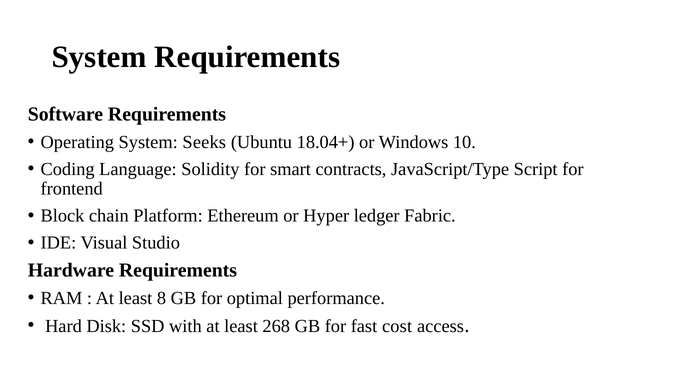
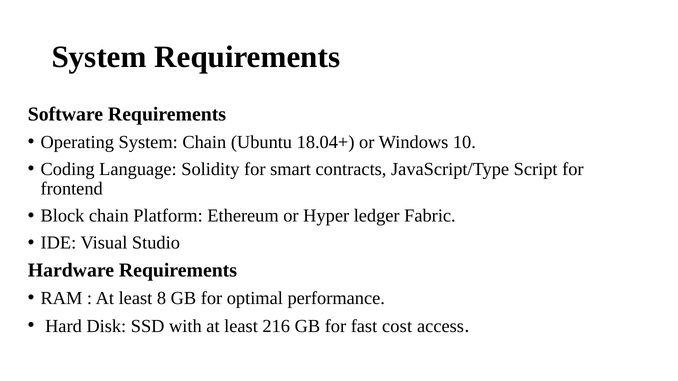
System Seeks: Seeks -> Chain
268: 268 -> 216
